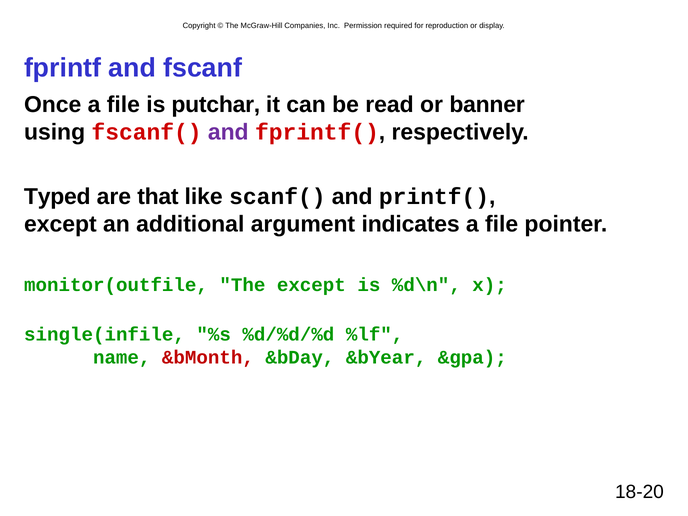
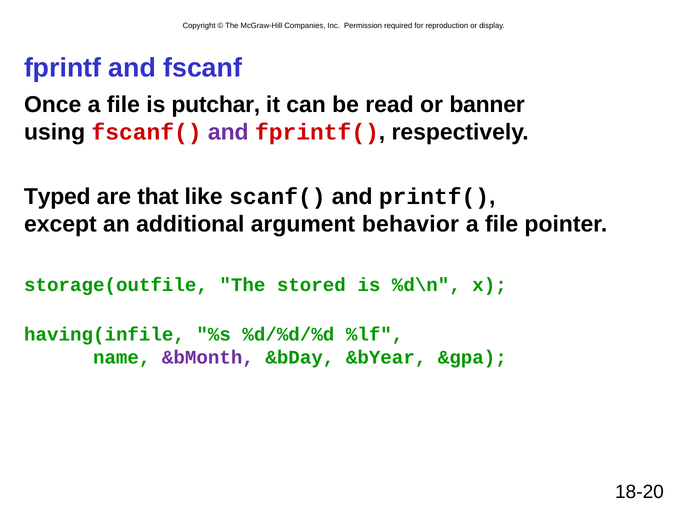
indicates: indicates -> behavior
monitor(outfile: monitor(outfile -> storage(outfile
The except: except -> stored
single(infile: single(infile -> having(infile
&bMonth colour: red -> purple
